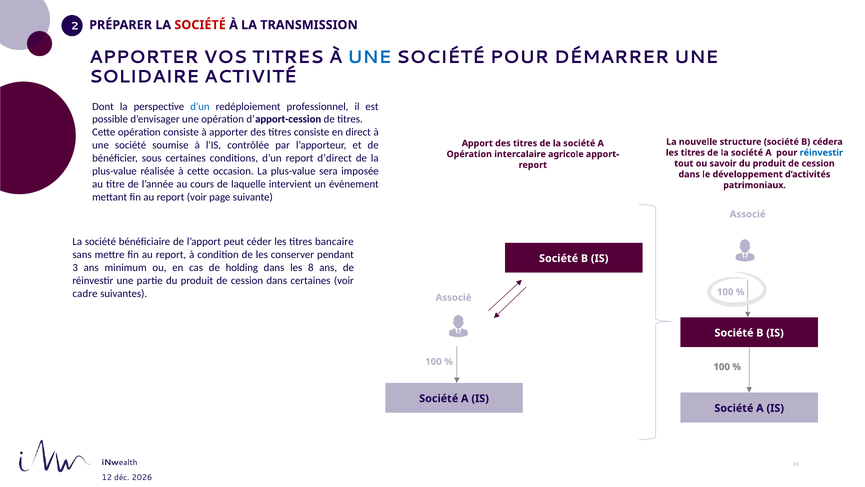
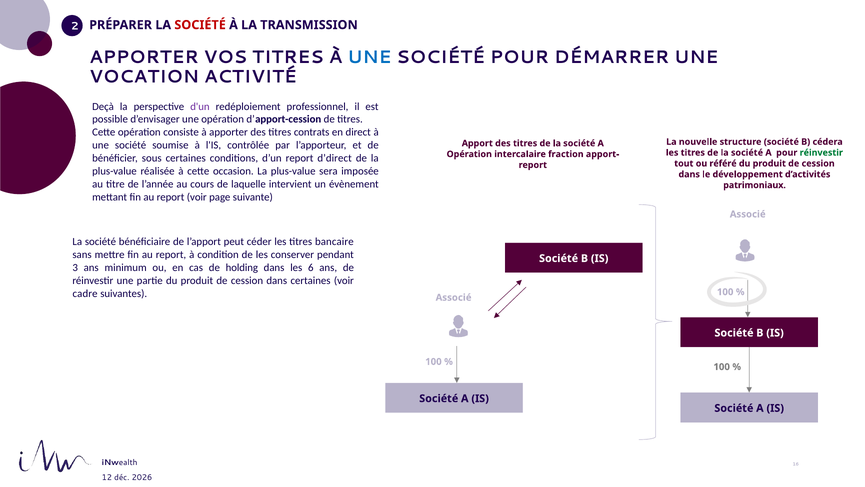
SOLIDAIRE: SOLIDAIRE -> VOCATION
Dont: Dont -> Deçà
d'un colour: blue -> purple
titres consiste: consiste -> contrats
réinvestir at (821, 153) colour: blue -> green
agricole: agricole -> fraction
savoir: savoir -> référé
8: 8 -> 6
